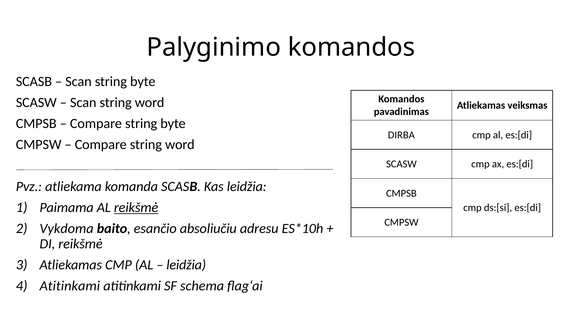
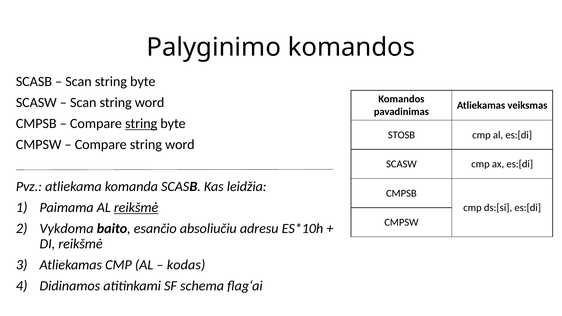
string at (141, 124) underline: none -> present
DIRBA: DIRBA -> STOSB
leidžia at (186, 265): leidžia -> kodas
Atitinkami at (70, 286): Atitinkami -> Didinamos
